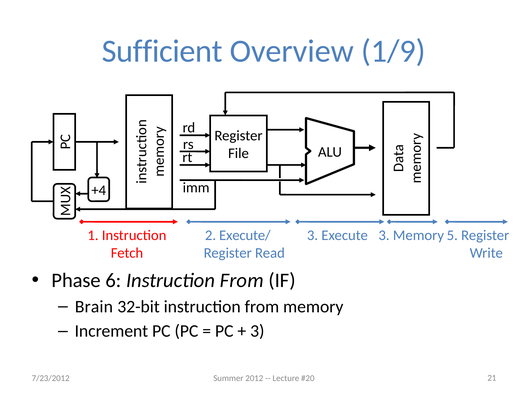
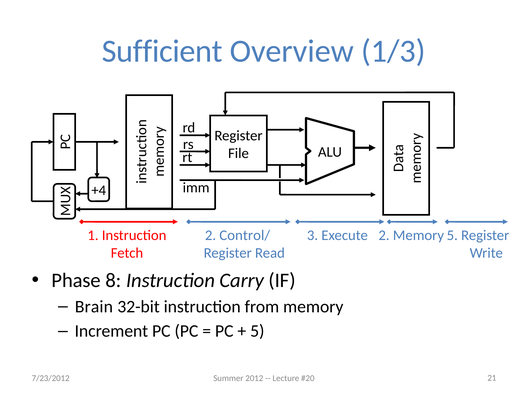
1/9: 1/9 -> 1/3
Execute 3: 3 -> 2
Execute/: Execute/ -> Control/
6: 6 -> 8
From at (242, 280): From -> Carry
3 at (257, 331): 3 -> 5
